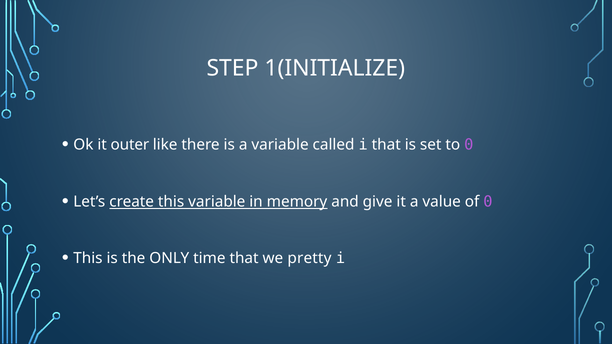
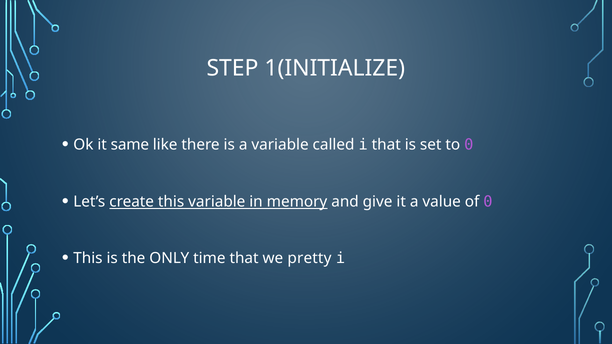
outer: outer -> same
